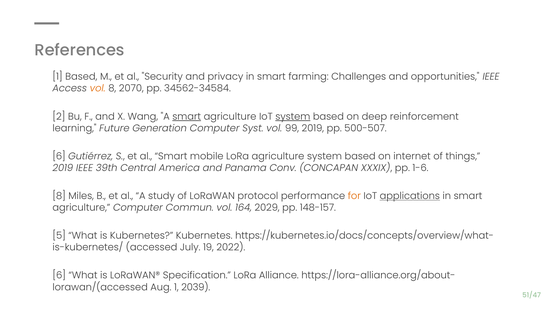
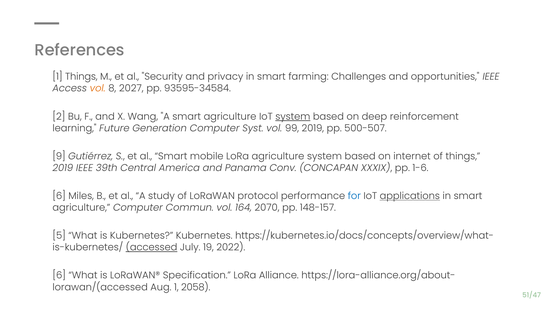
1 Based: Based -> Things
2070: 2070 -> 2027
34562-34584: 34562-34584 -> 93595-34584
smart at (187, 117) underline: present -> none
6 at (59, 156): 6 -> 9
8 at (59, 196): 8 -> 6
for colour: orange -> blue
2029: 2029 -> 2070
accessed underline: none -> present
2039: 2039 -> 2058
